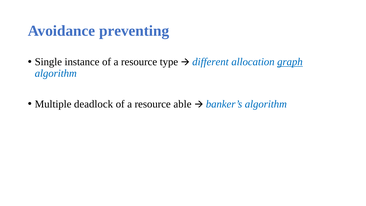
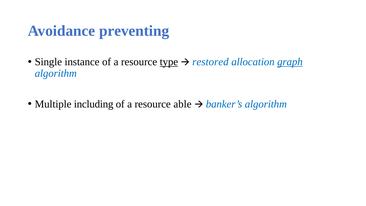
type underline: none -> present
different: different -> restored
deadlock: deadlock -> including
